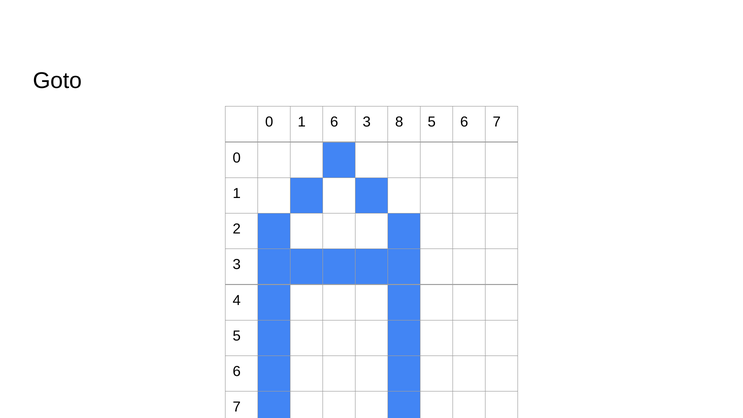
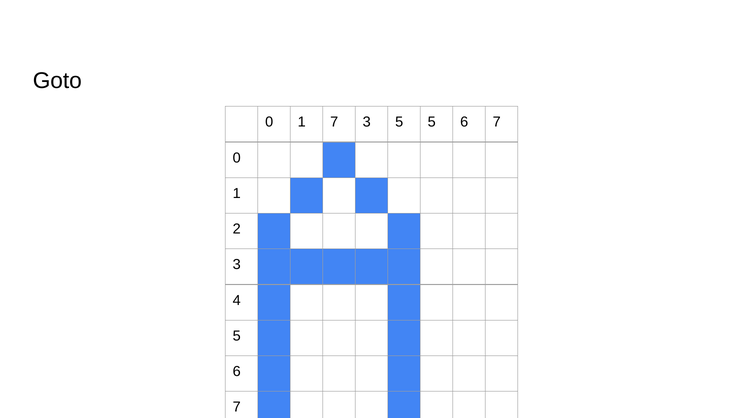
1 6: 6 -> 7
3 8: 8 -> 5
